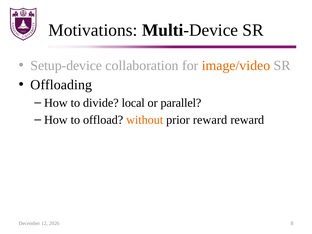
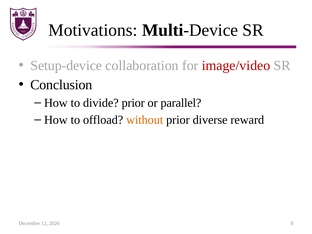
image/video colour: orange -> red
Offloading: Offloading -> Conclusion
divide local: local -> prior
prior reward: reward -> diverse
